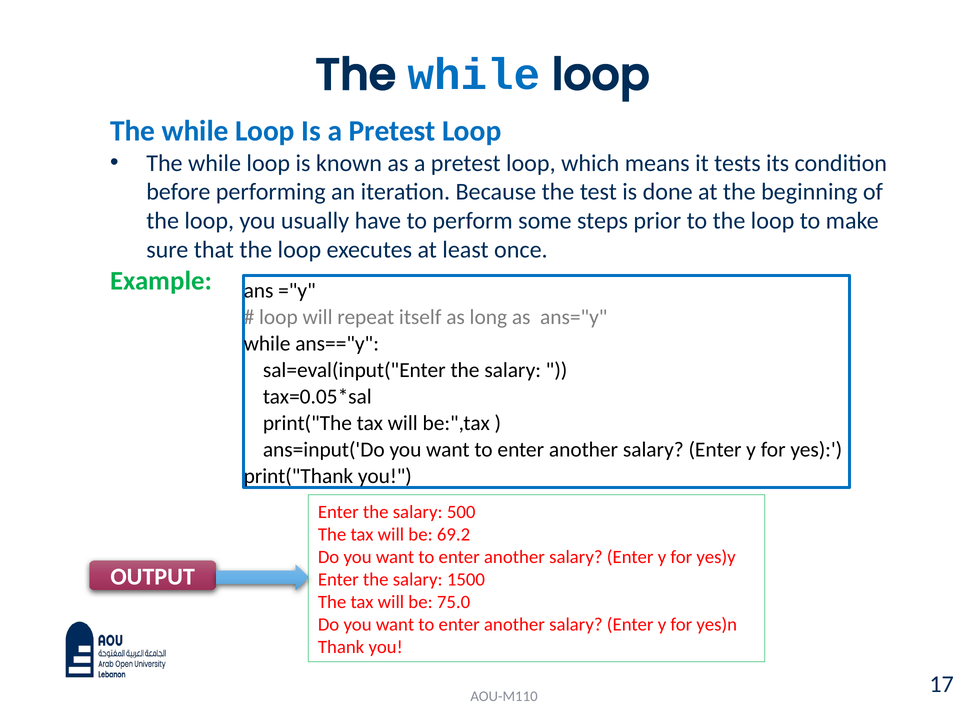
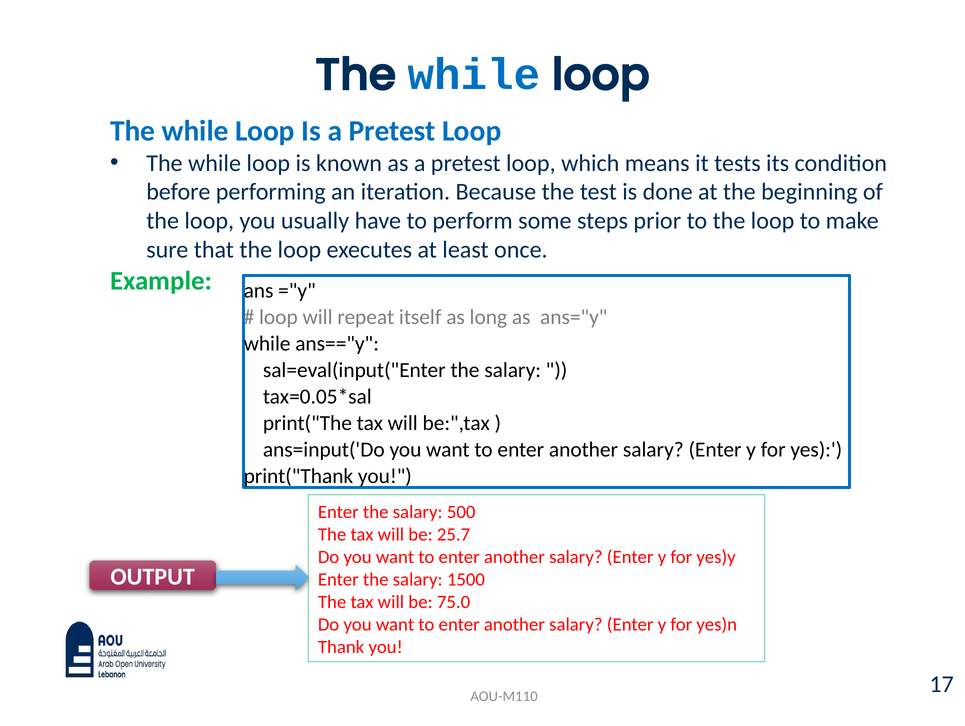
69.2: 69.2 -> 25.7
